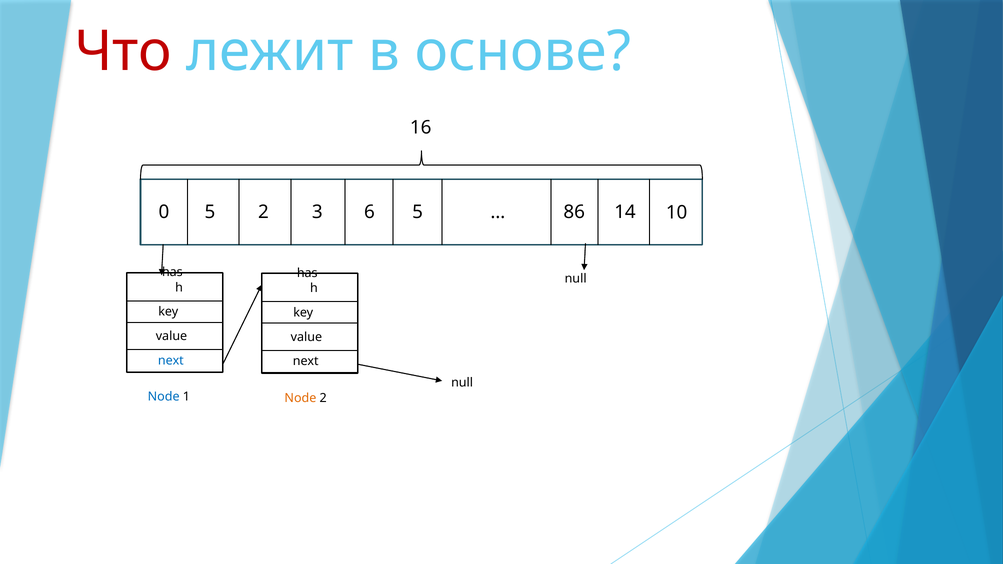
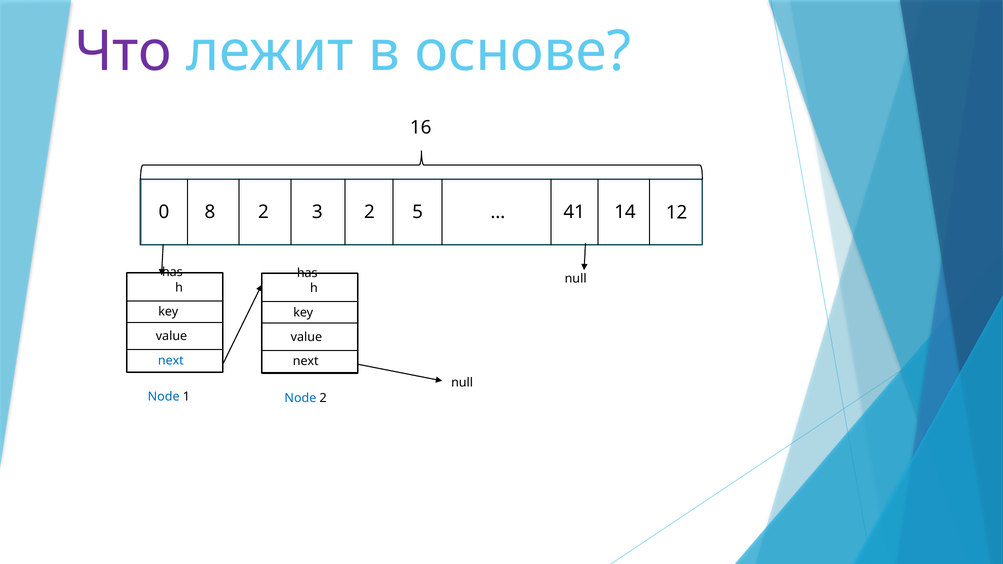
Что colour: red -> purple
0 5: 5 -> 8
3 6: 6 -> 2
86: 86 -> 41
10: 10 -> 12
Node at (300, 398) colour: orange -> blue
